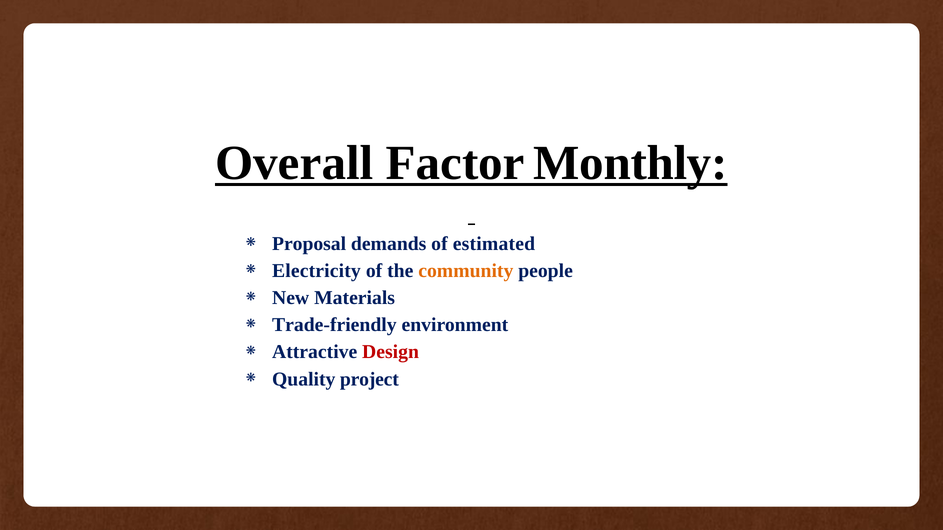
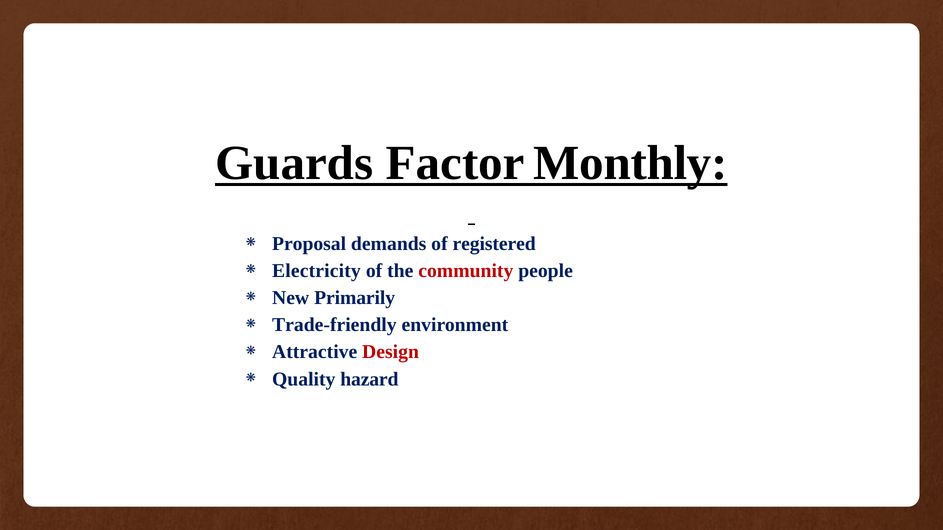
Overall: Overall -> Guards
estimated: estimated -> registered
community colour: orange -> red
Materials: Materials -> Primarily
project: project -> hazard
